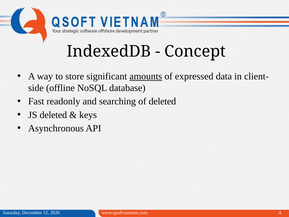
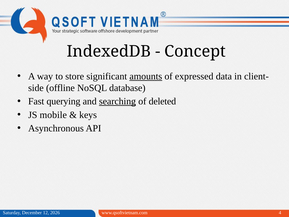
readonly: readonly -> querying
searching underline: none -> present
JS deleted: deleted -> mobile
